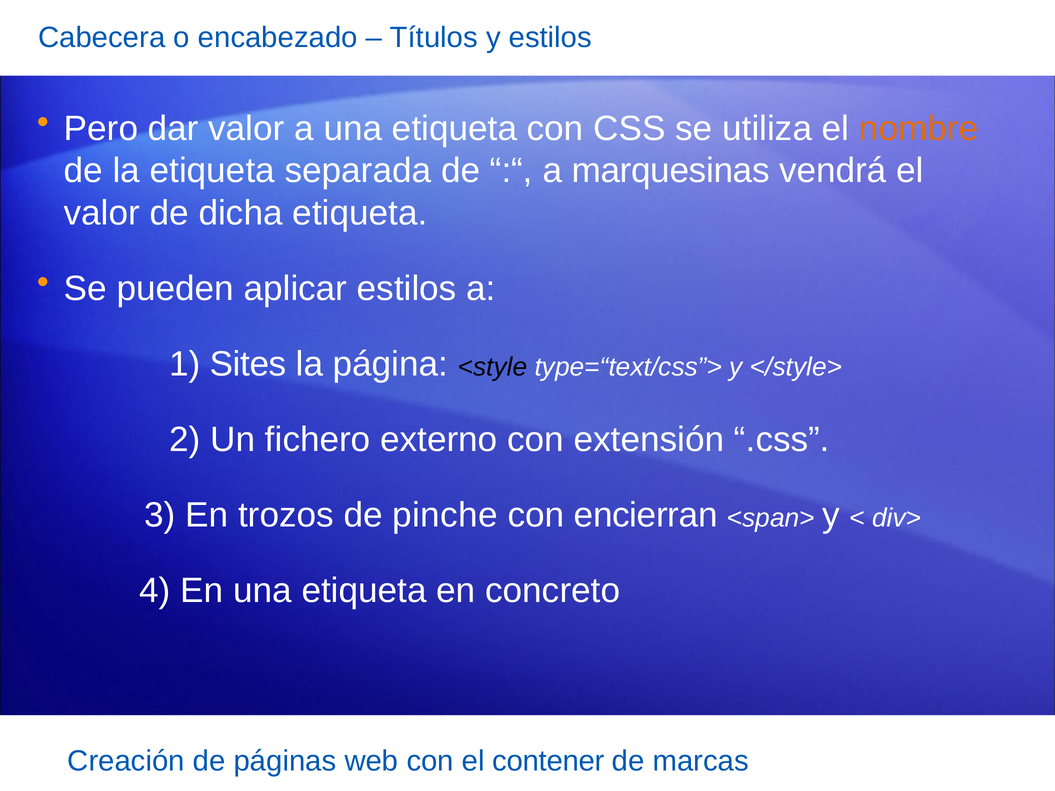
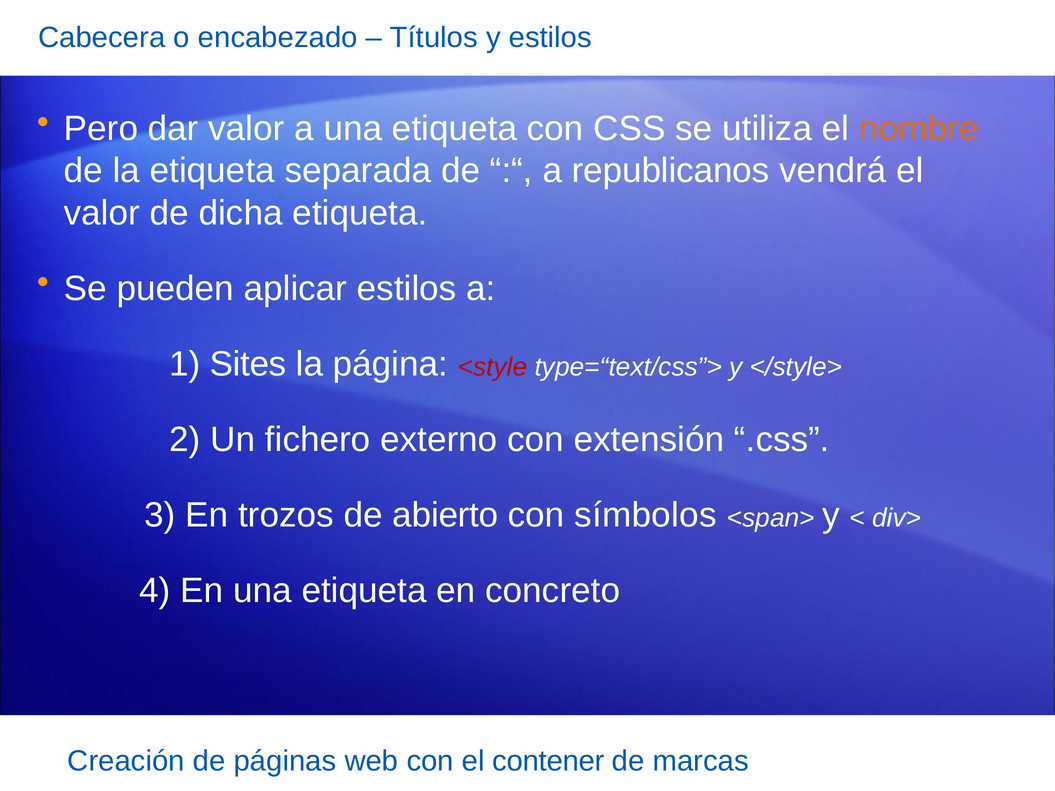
marquesinas: marquesinas -> republicanos
<style colour: black -> red
pinche: pinche -> abierto
encierran: encierran -> símbolos
